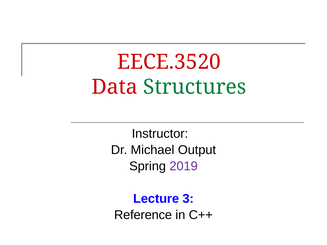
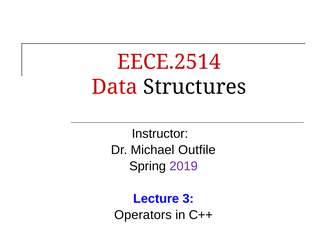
EECE.3520: EECE.3520 -> EECE.2514
Structures colour: green -> black
Output: Output -> Outfile
Reference: Reference -> Operators
